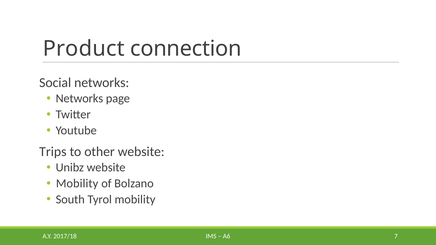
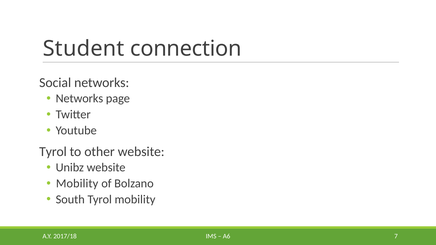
Product: Product -> Student
Trips at (53, 152): Trips -> Tyrol
